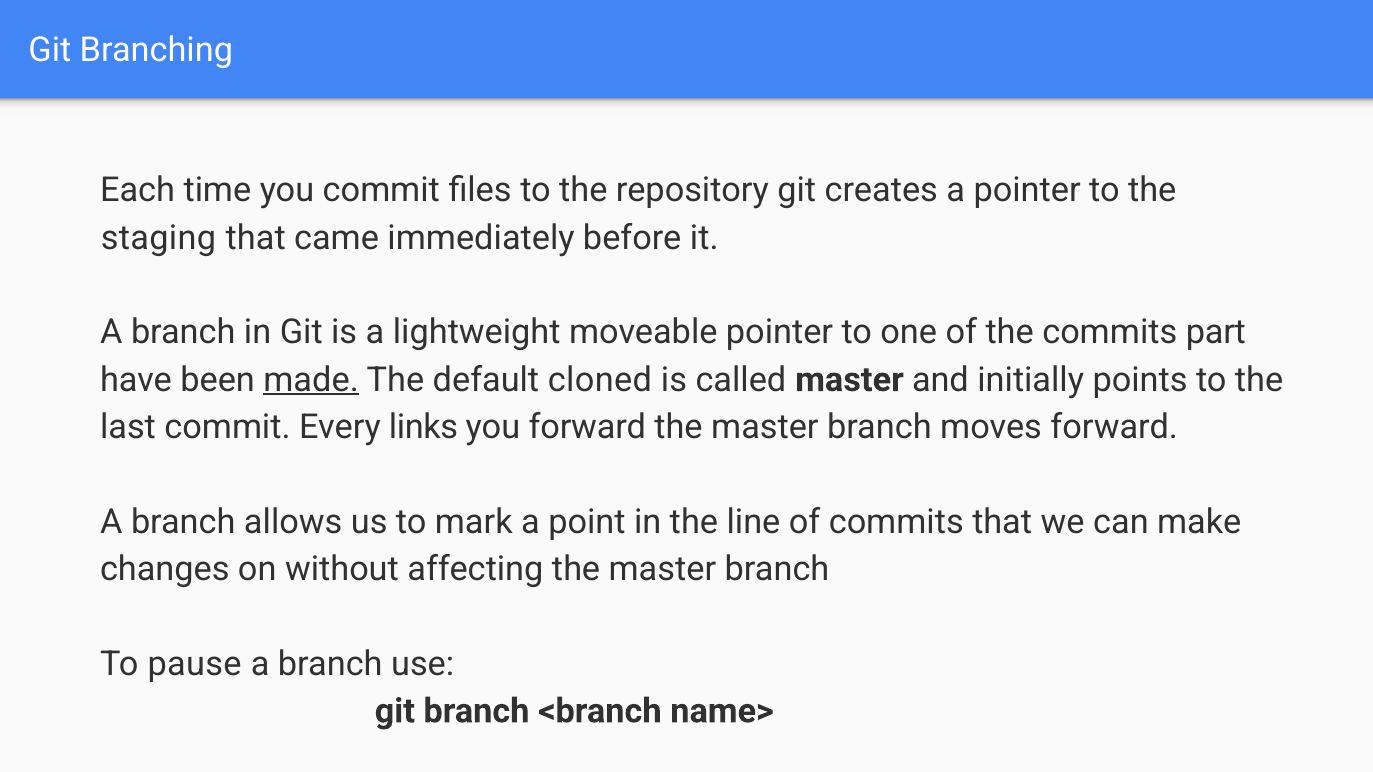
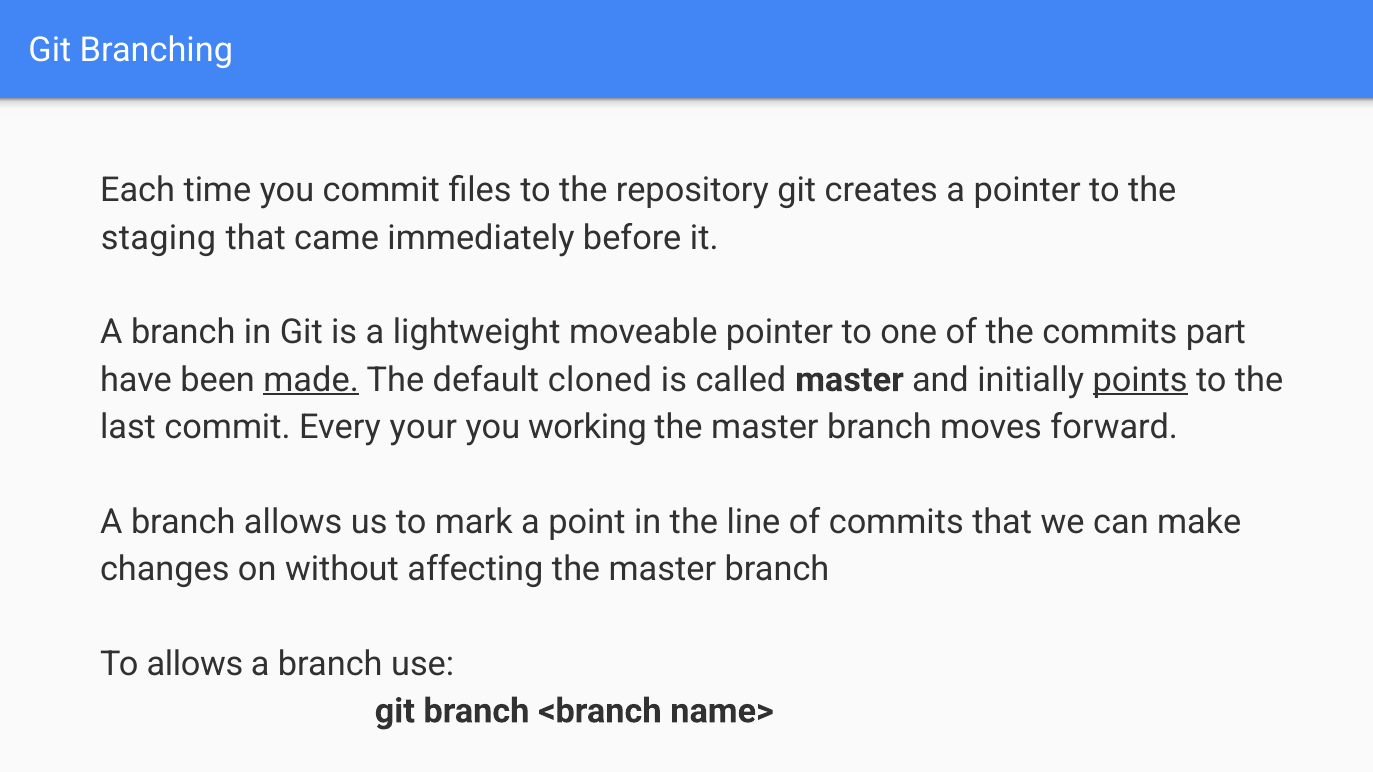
points underline: none -> present
links: links -> your
you forward: forward -> working
To pause: pause -> allows
